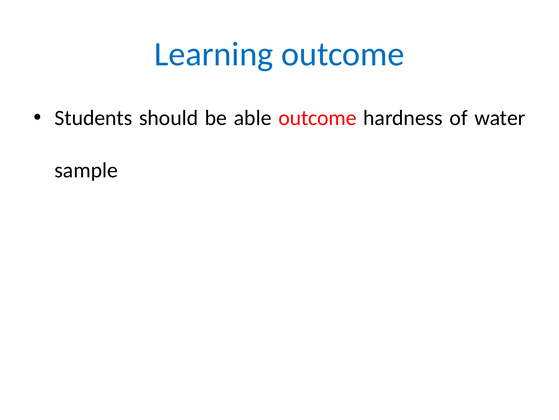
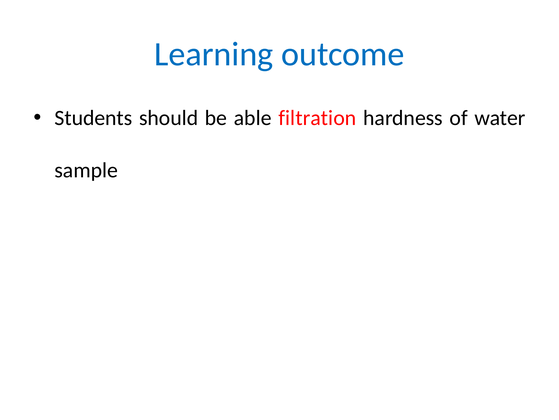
able outcome: outcome -> filtration
